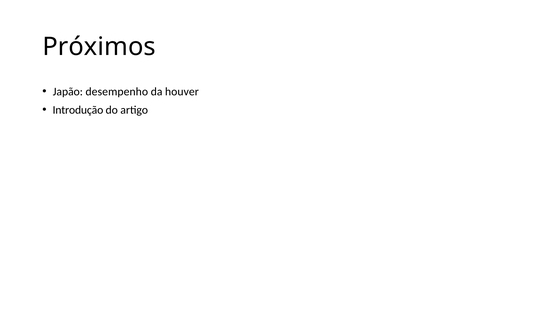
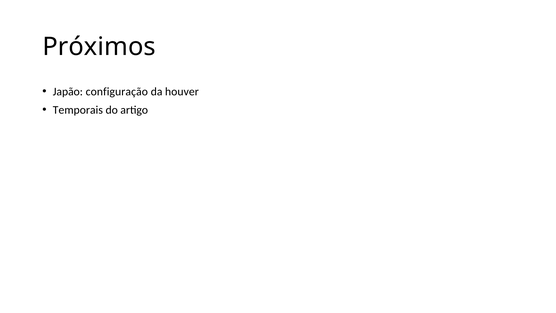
desempenho: desempenho -> configuração
Introdução: Introdução -> Temporais
